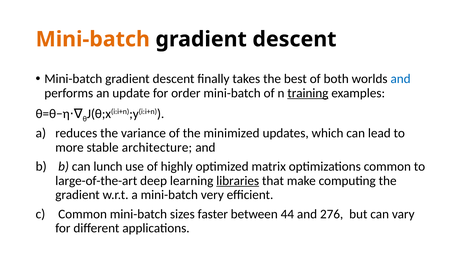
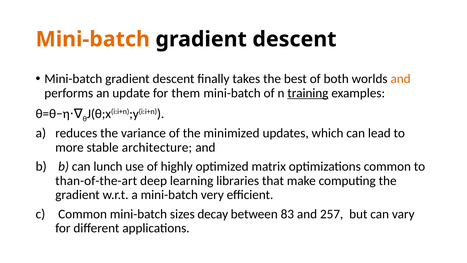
and at (401, 79) colour: blue -> orange
order: order -> them
large-of-the-art: large-of-the-art -> than-of-the-art
libraries underline: present -> none
faster: faster -> decay
44: 44 -> 83
276: 276 -> 257
